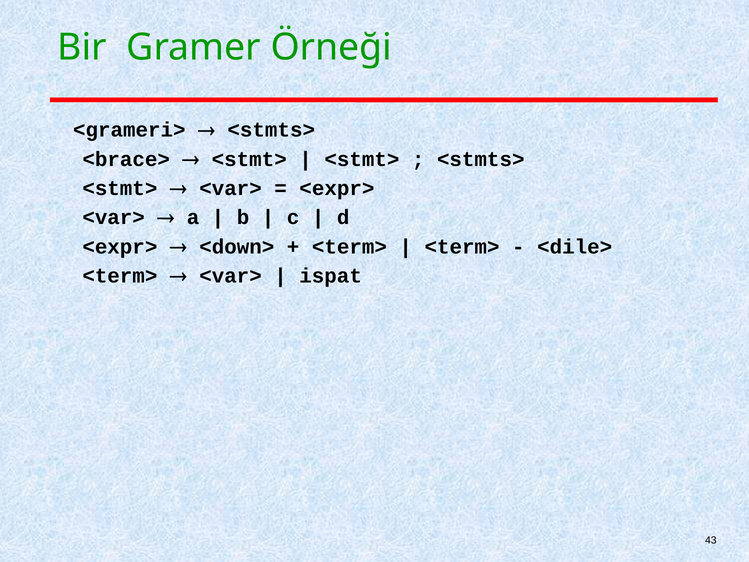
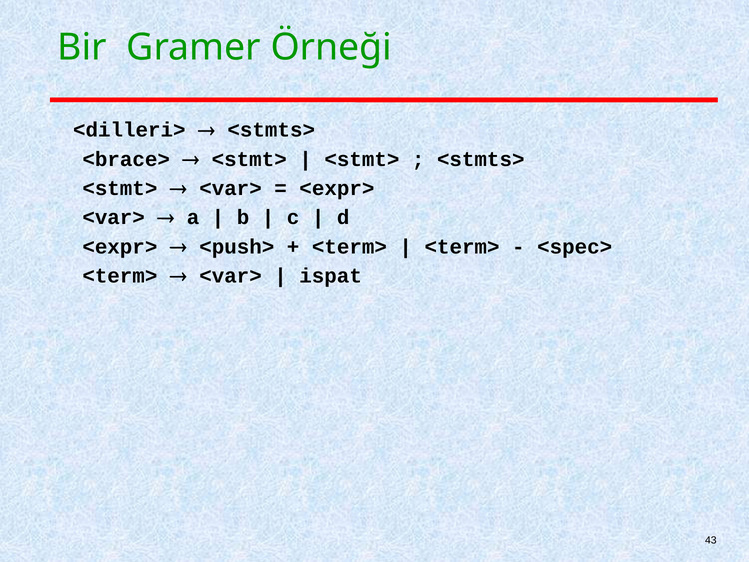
<grameri>: <grameri> -> <dilleri>
<down>: <down> -> <push>
<dile>: <dile> -> <spec>
